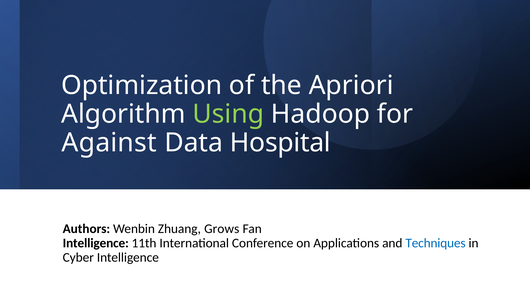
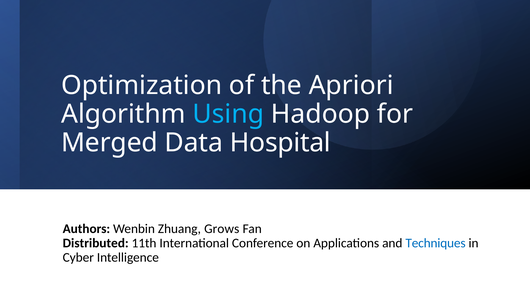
Using colour: light green -> light blue
Against: Against -> Merged
Intelligence at (96, 243): Intelligence -> Distributed
